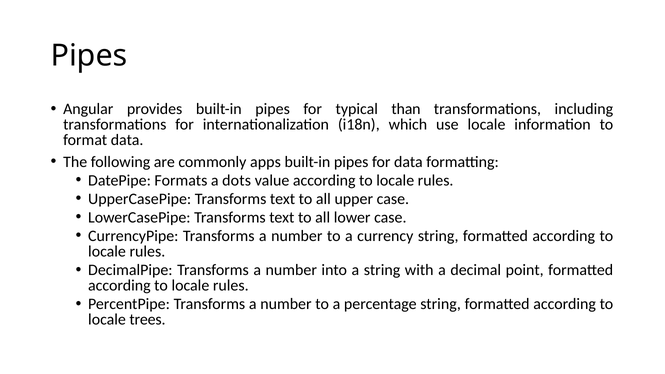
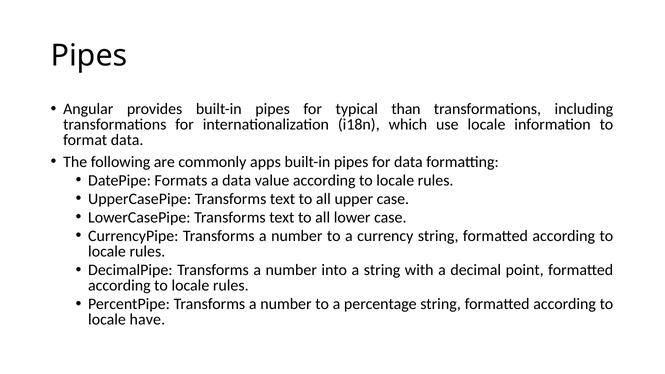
a dots: dots -> data
trees: trees -> have
